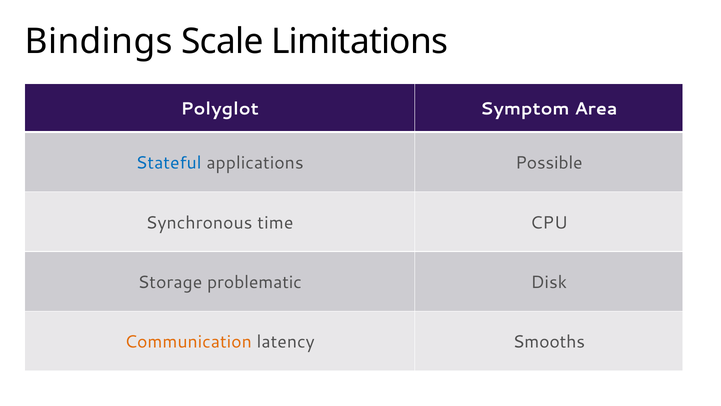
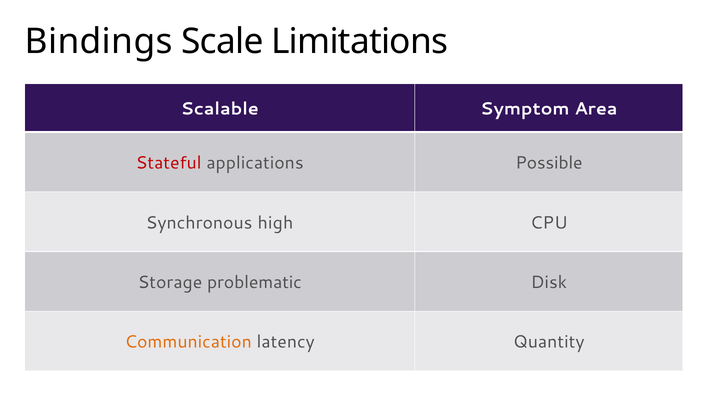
Polyglot: Polyglot -> Scalable
Stateful colour: blue -> red
time: time -> high
Smooths: Smooths -> Quantity
